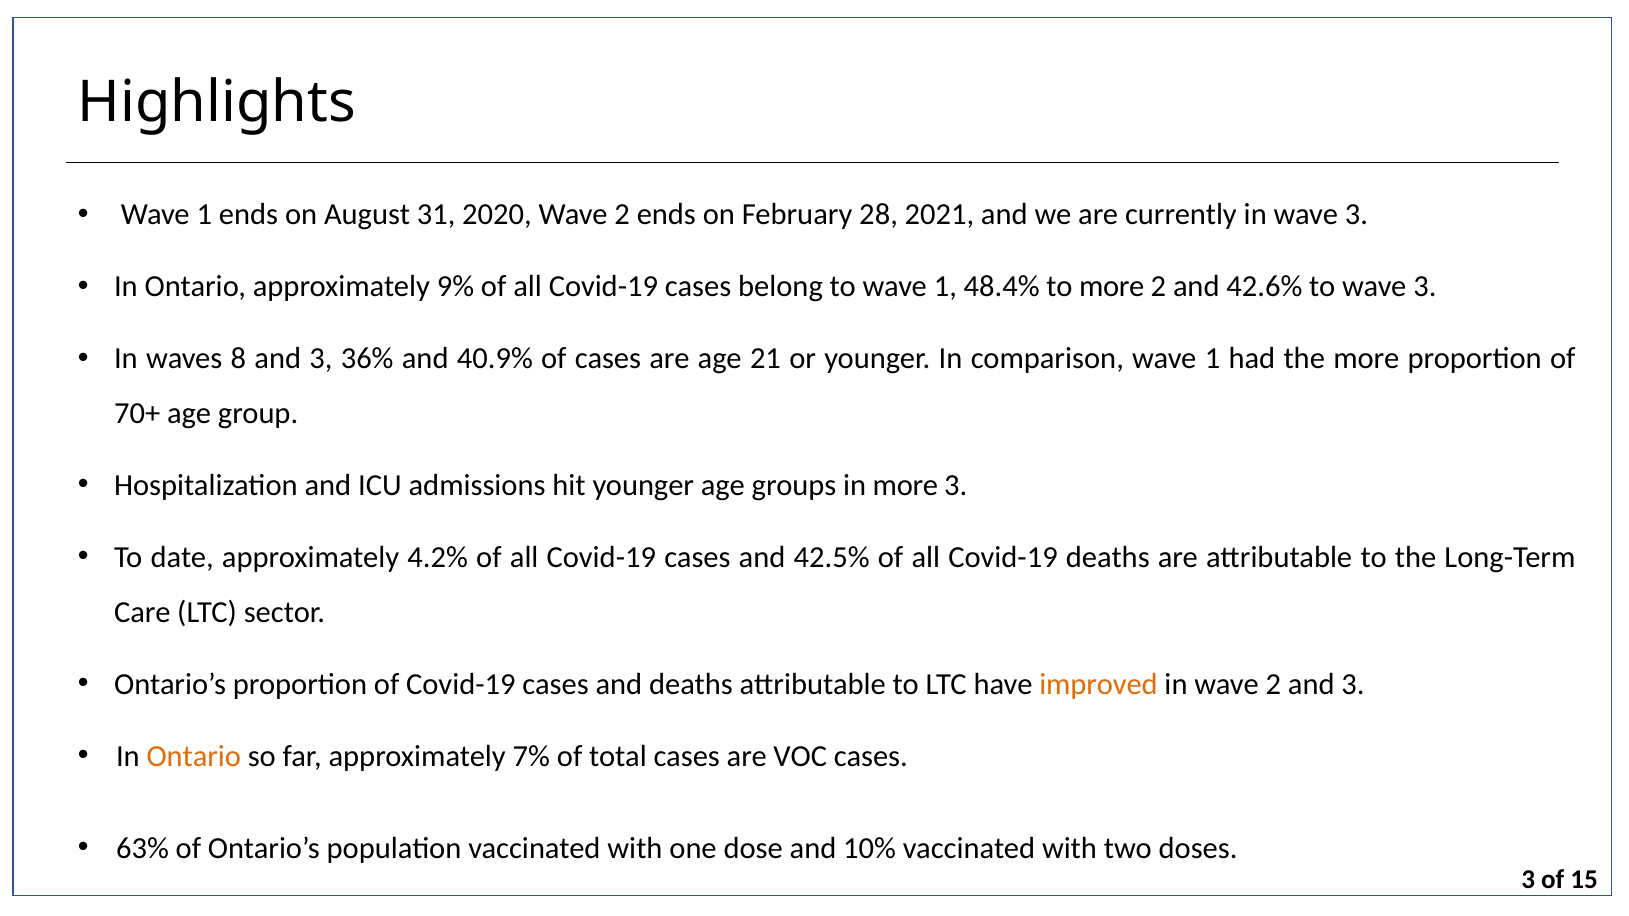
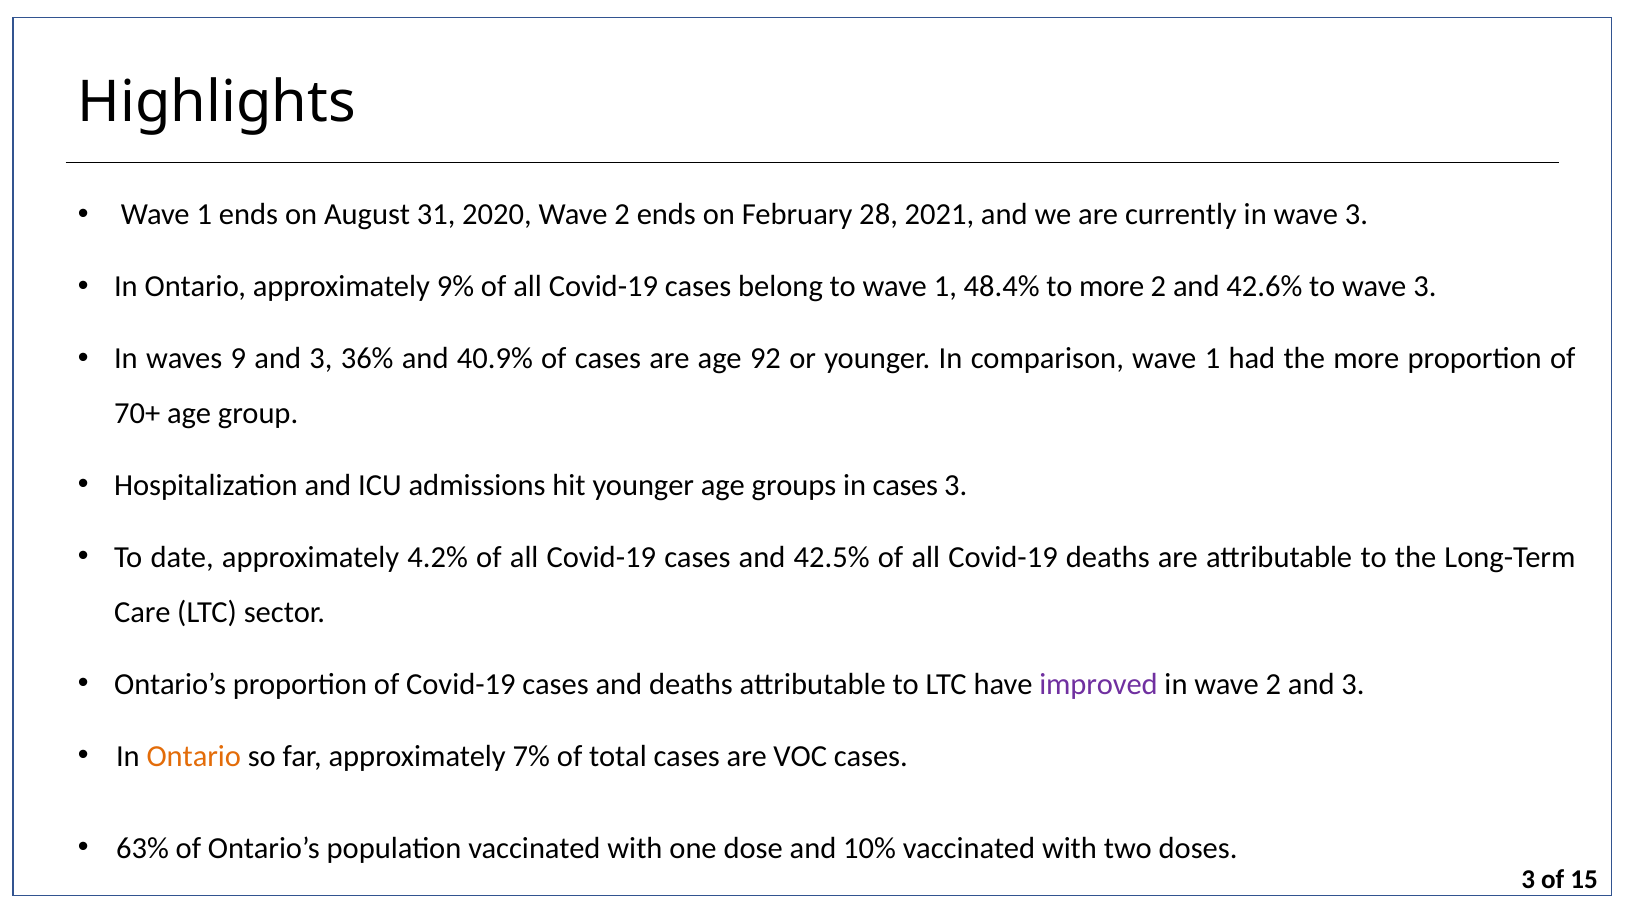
8: 8 -> 9
21: 21 -> 92
in more: more -> cases
improved colour: orange -> purple
